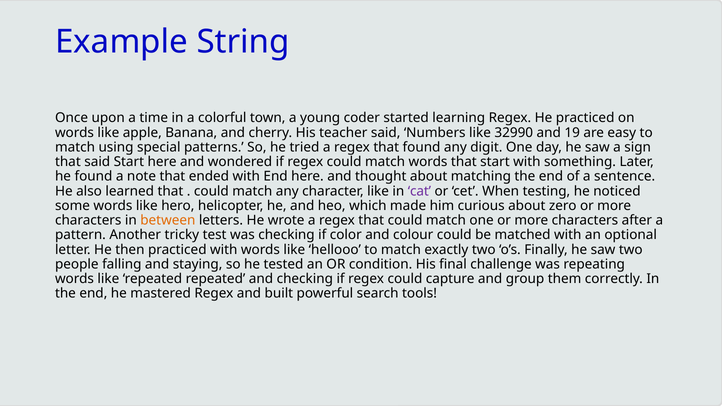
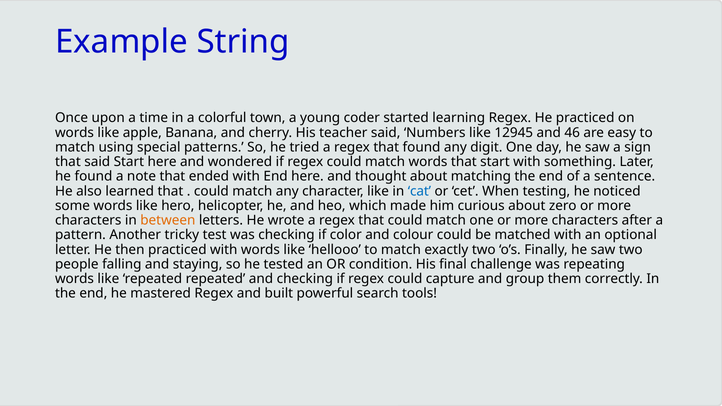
32990: 32990 -> 12945
19: 19 -> 46
cat colour: purple -> blue
